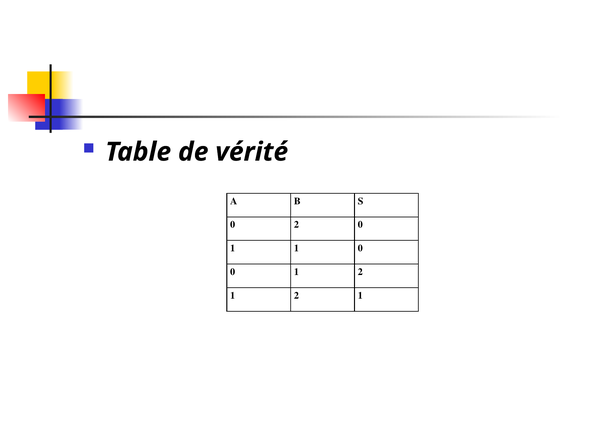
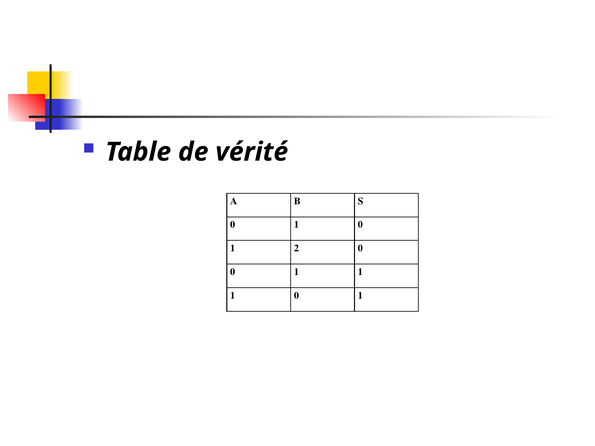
2 at (296, 225): 2 -> 1
1 1: 1 -> 2
0 1 2: 2 -> 1
2 at (296, 296): 2 -> 0
